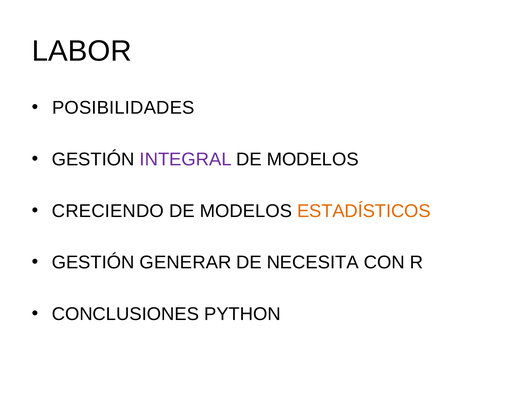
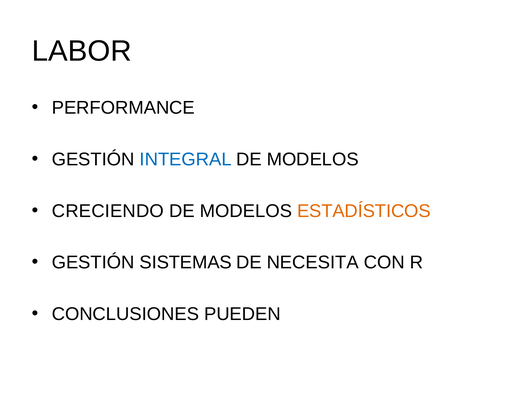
POSIBILIDADES: POSIBILIDADES -> PERFORMANCE
INTEGRAL colour: purple -> blue
GENERAR: GENERAR -> SISTEMAS
PYTHON: PYTHON -> PUEDEN
